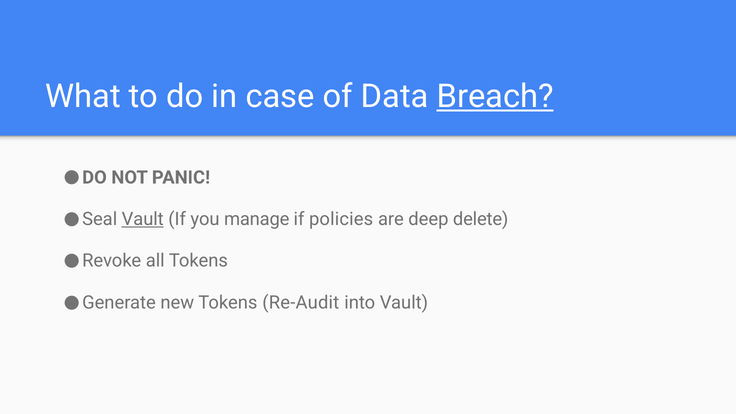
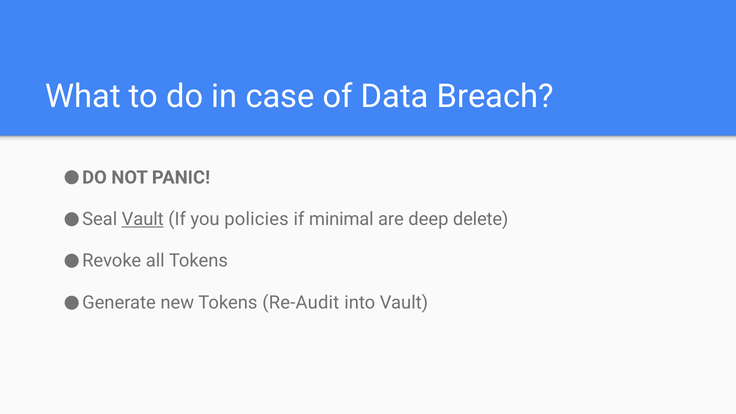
Breach underline: present -> none
manage: manage -> policies
policies: policies -> minimal
